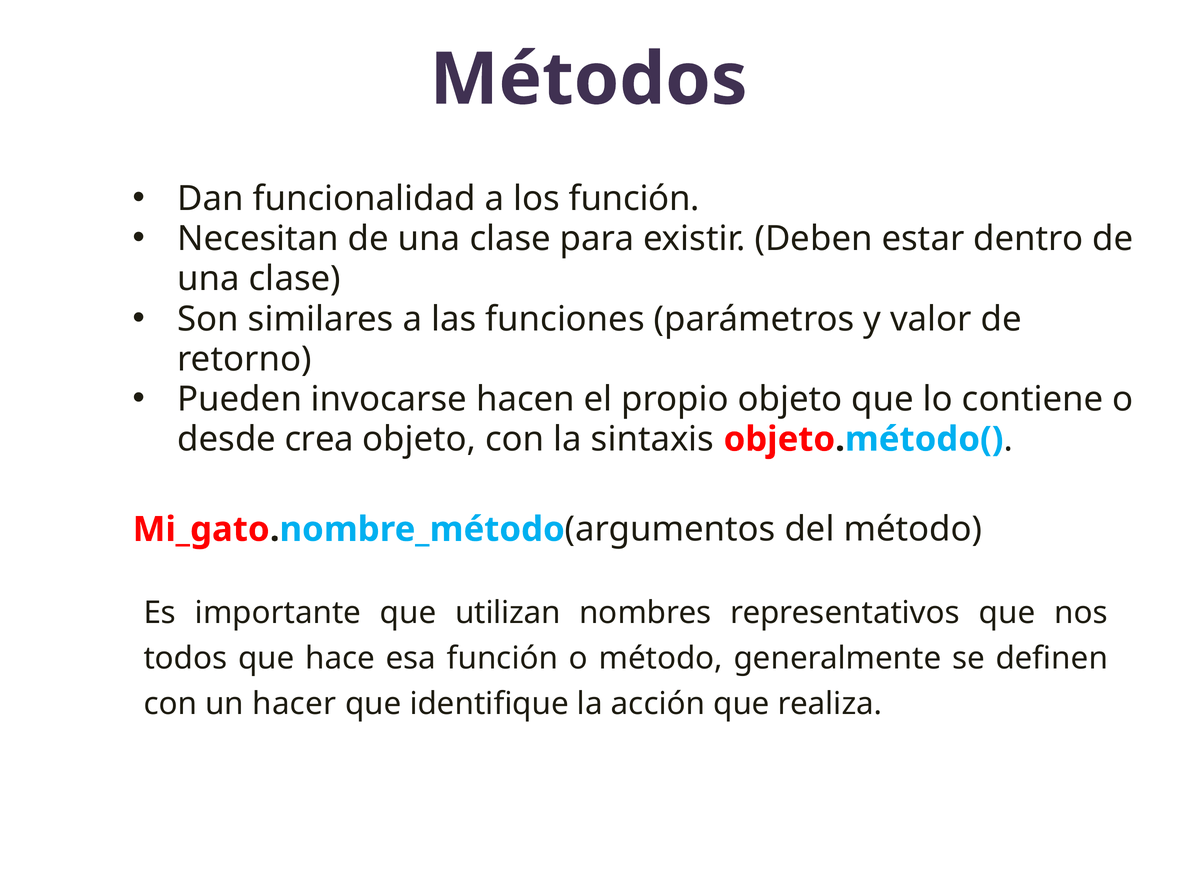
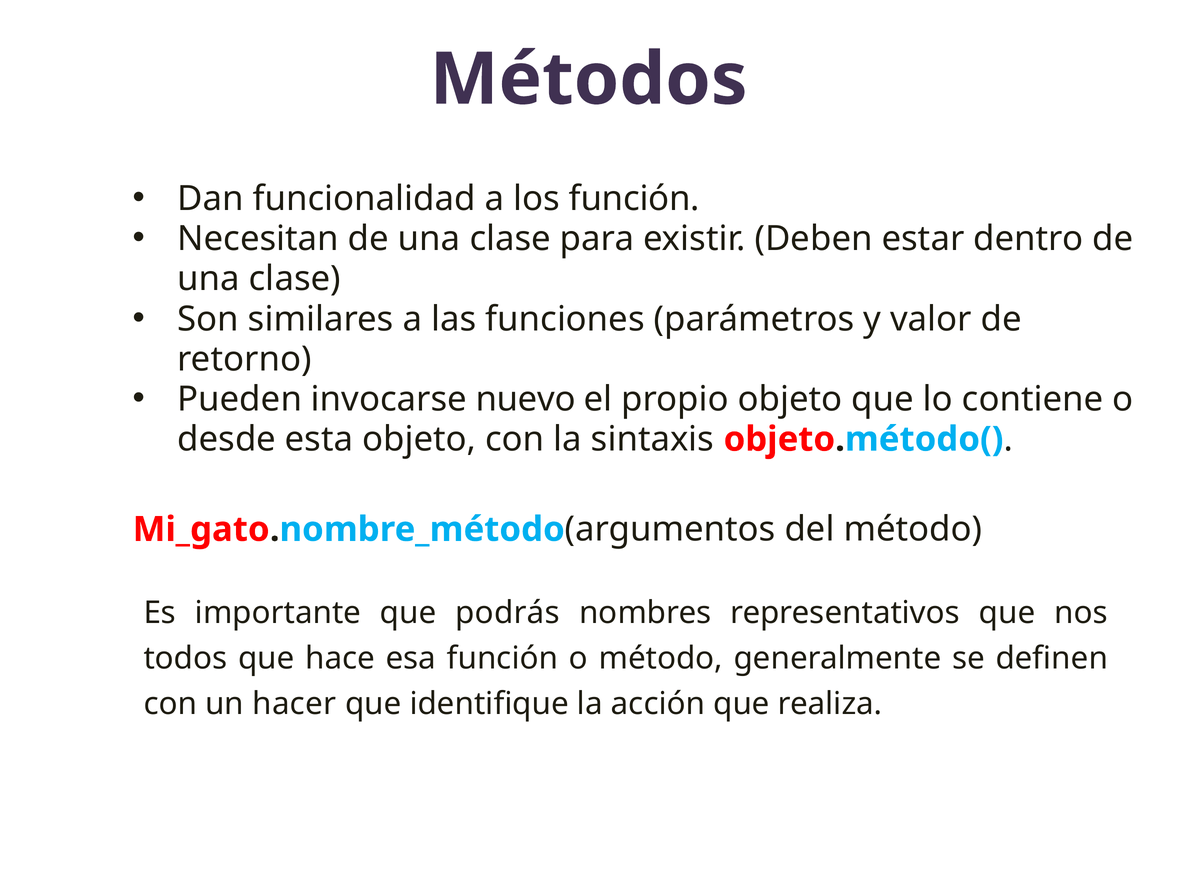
hacen: hacen -> nuevo
crea: crea -> esta
utilizan: utilizan -> podrás
